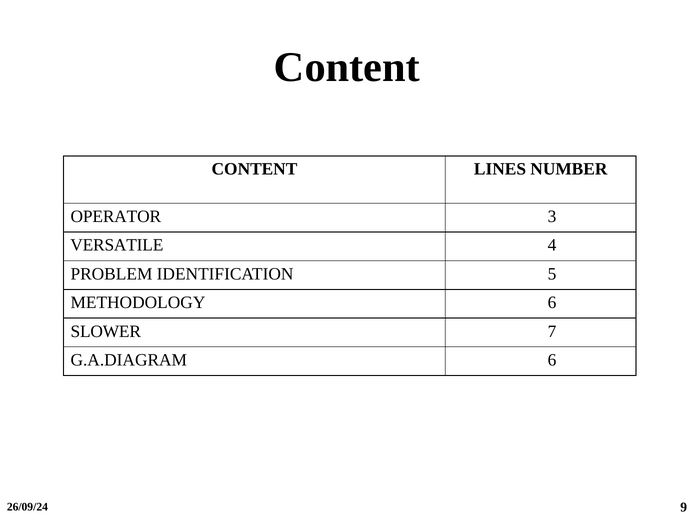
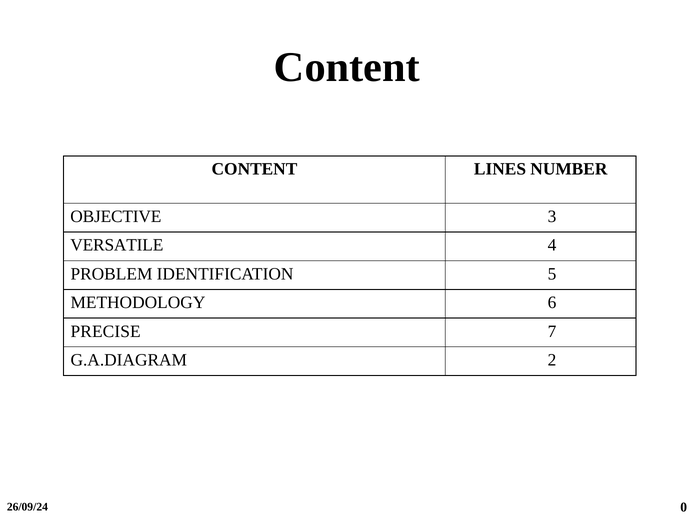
OPERATOR: OPERATOR -> OBJECTIVE
SLOWER: SLOWER -> PRECISE
G.A.DIAGRAM 6: 6 -> 2
9: 9 -> 0
